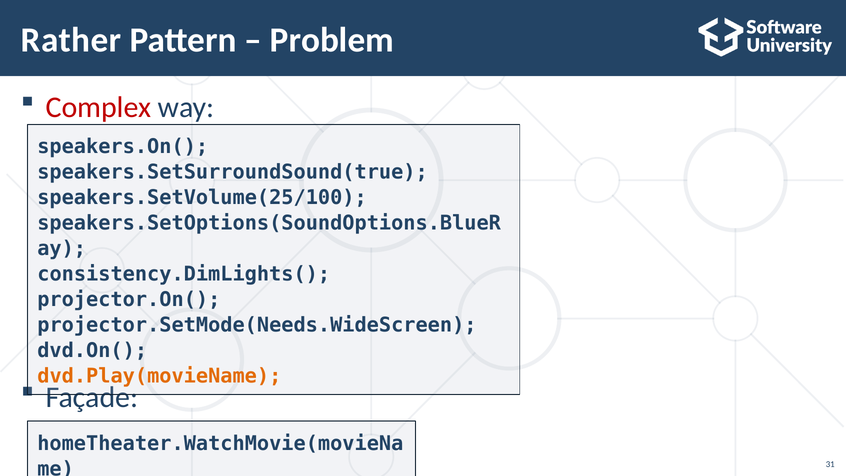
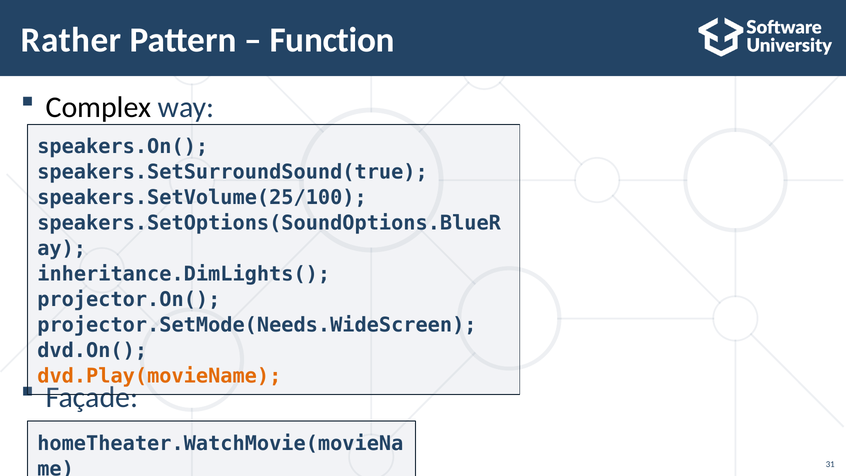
Problem: Problem -> Function
Complex colour: red -> black
consistency.DimLights(: consistency.DimLights( -> inheritance.DimLights(
